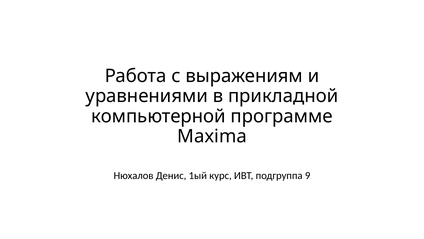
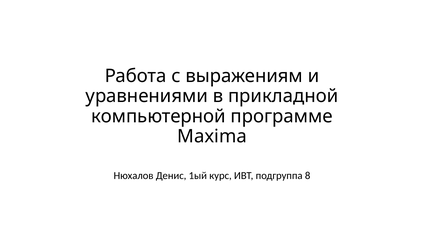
9: 9 -> 8
